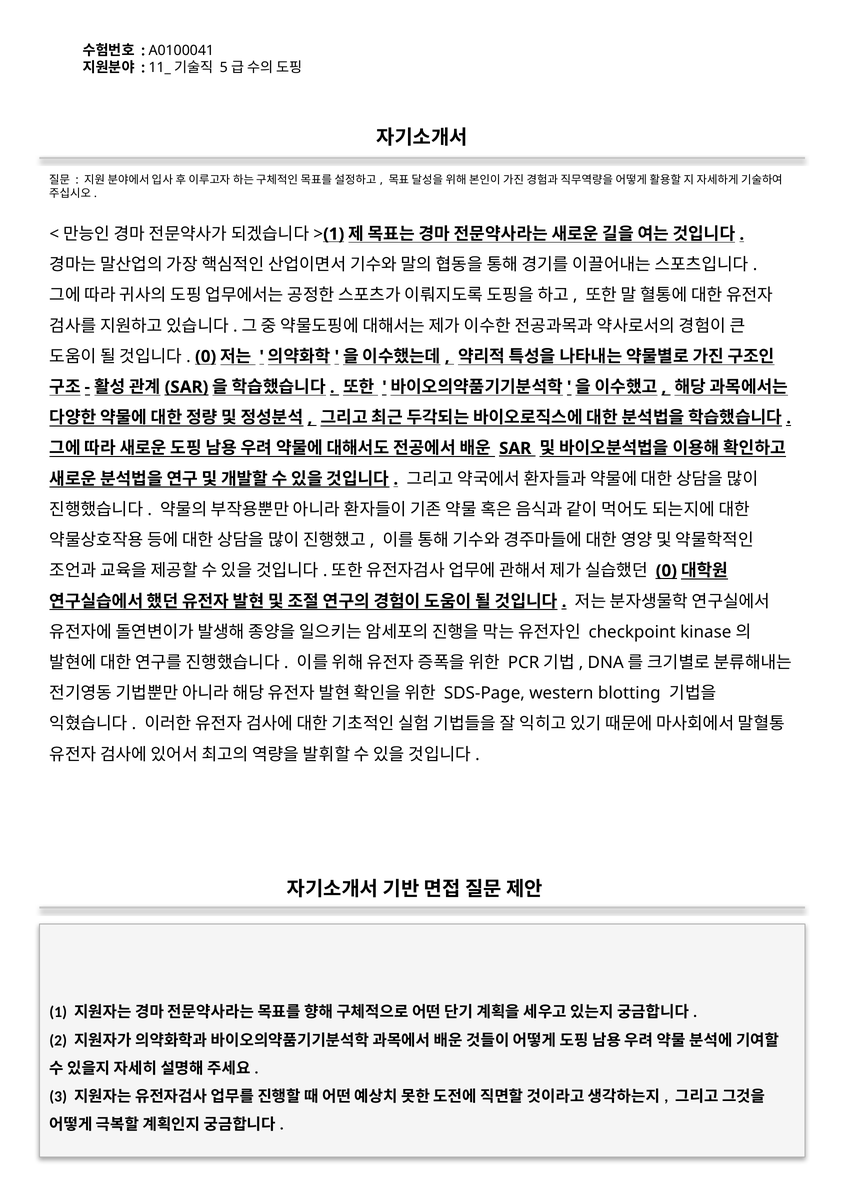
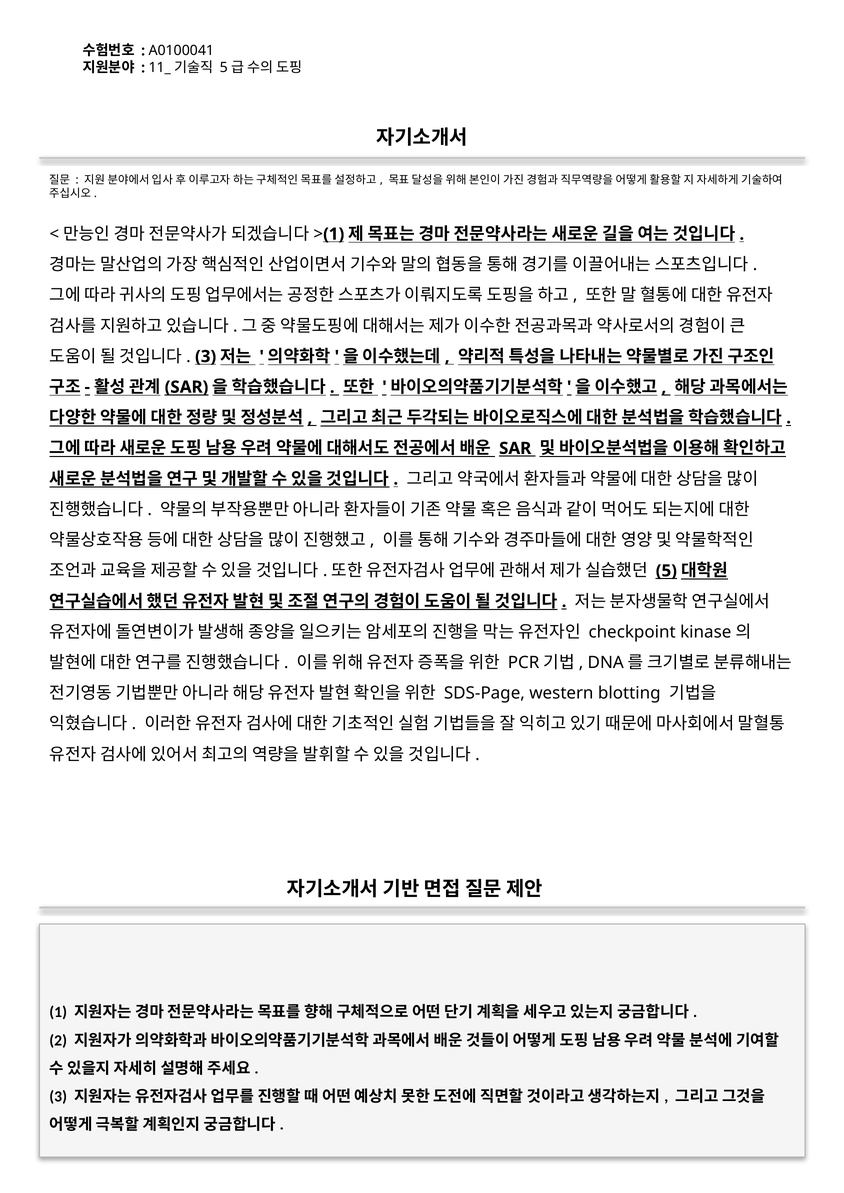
0 at (206, 357): 0 -> 3
0 at (666, 571): 0 -> 5
